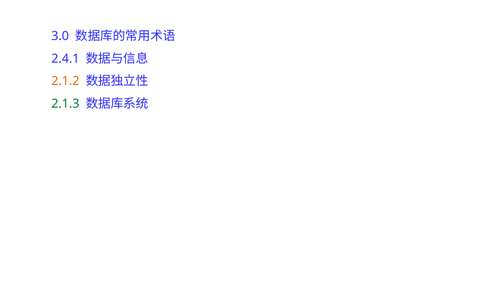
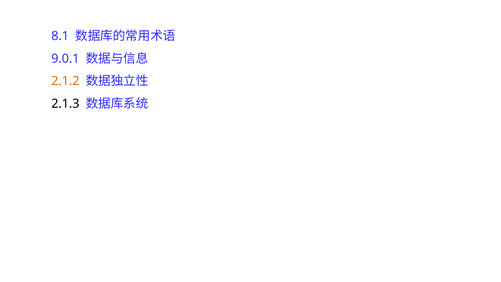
3.0: 3.0 -> 8.1
2.4.1: 2.4.1 -> 9.0.1
2.1.3 colour: green -> black
